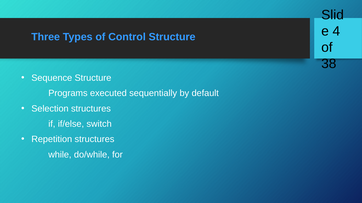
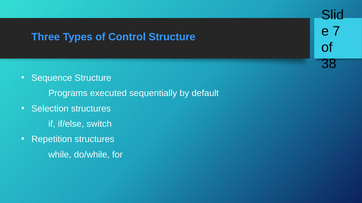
4: 4 -> 7
